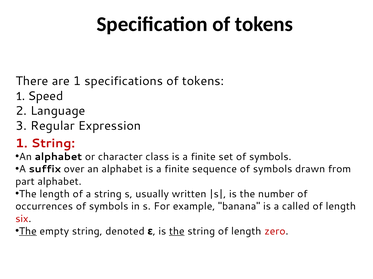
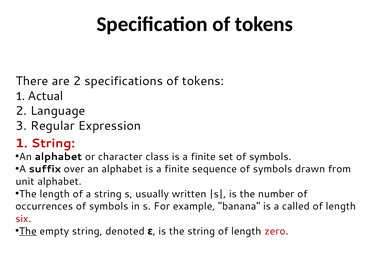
are 1: 1 -> 2
Speed: Speed -> Actual
part: part -> unit
the at (177, 232) underline: present -> none
